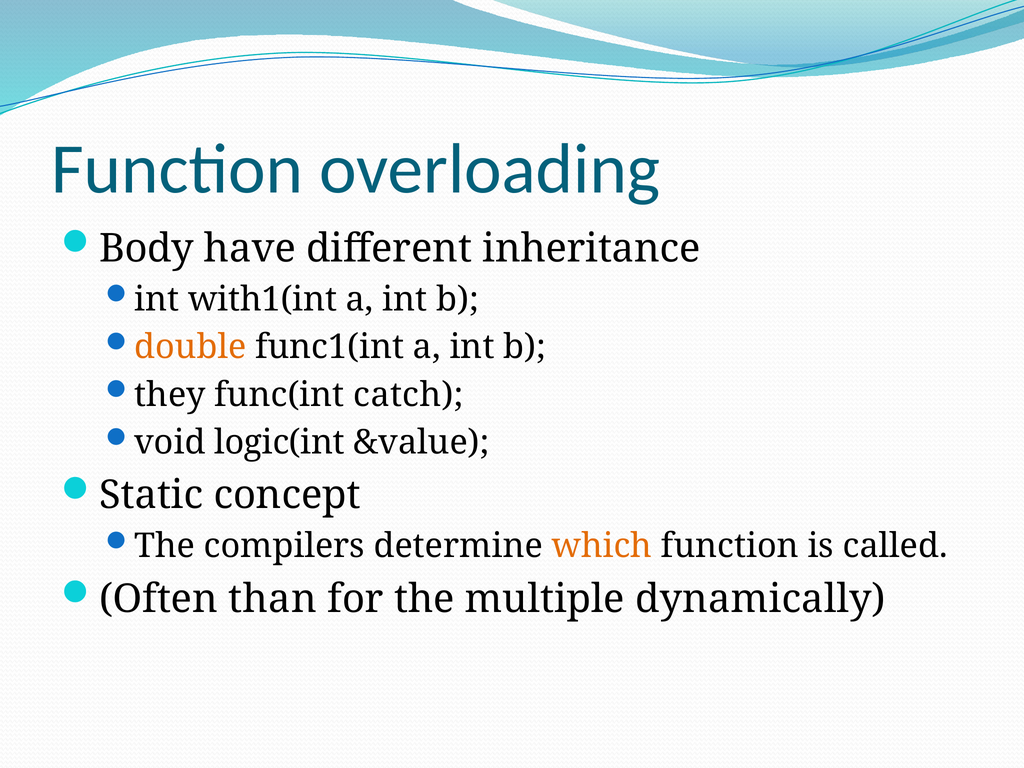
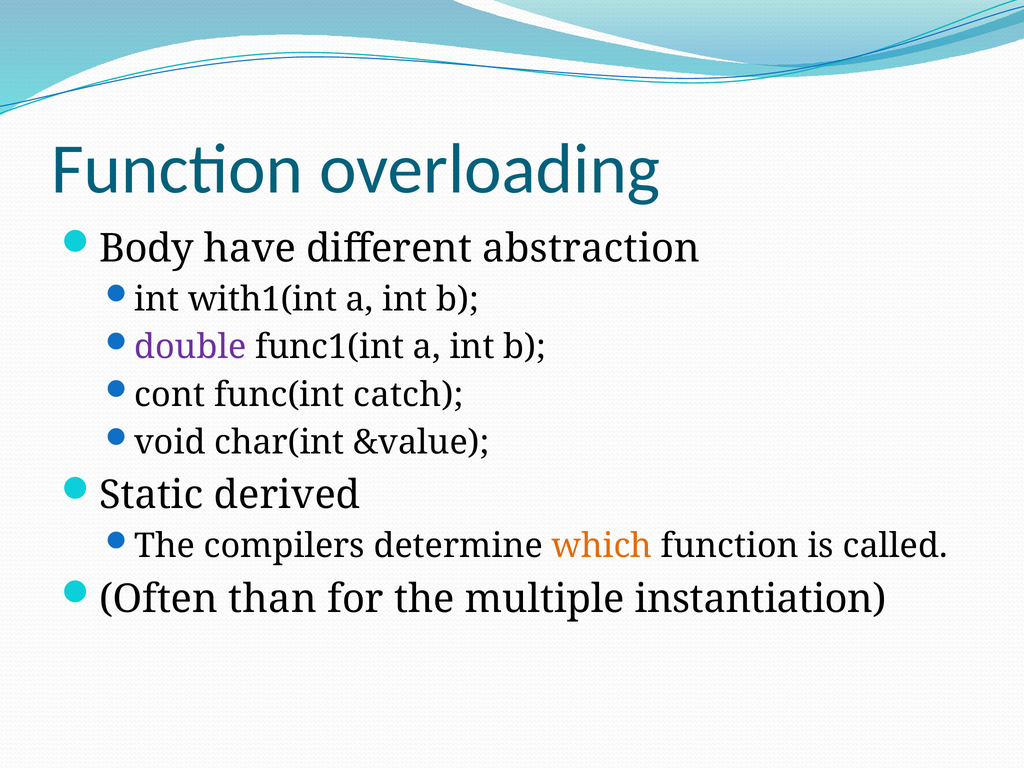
inheritance: inheritance -> abstraction
double colour: orange -> purple
they: they -> cont
logic(int: logic(int -> char(int
concept: concept -> derived
dynamically: dynamically -> instantiation
